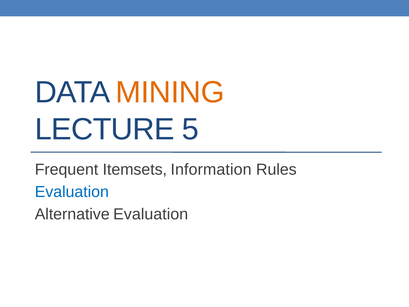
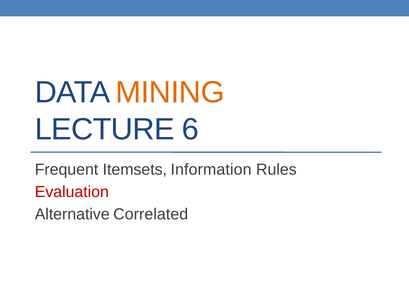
5: 5 -> 6
Evaluation at (72, 192) colour: blue -> red
Alternative Evaluation: Evaluation -> Correlated
